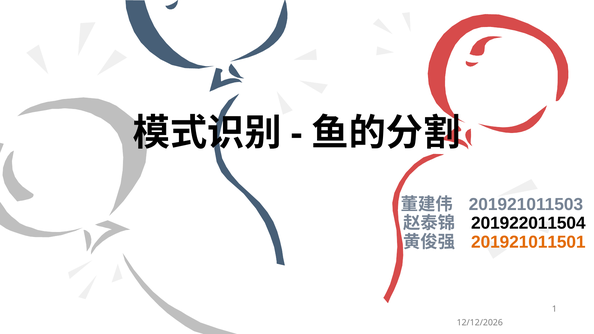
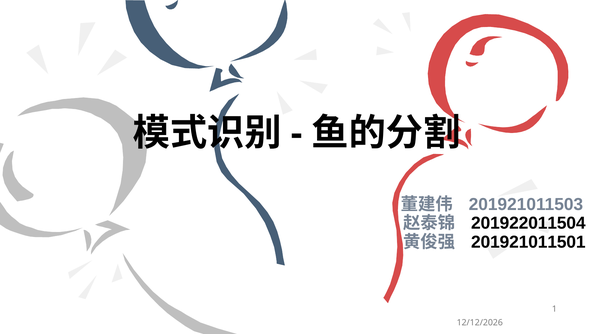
201921011501 colour: orange -> black
